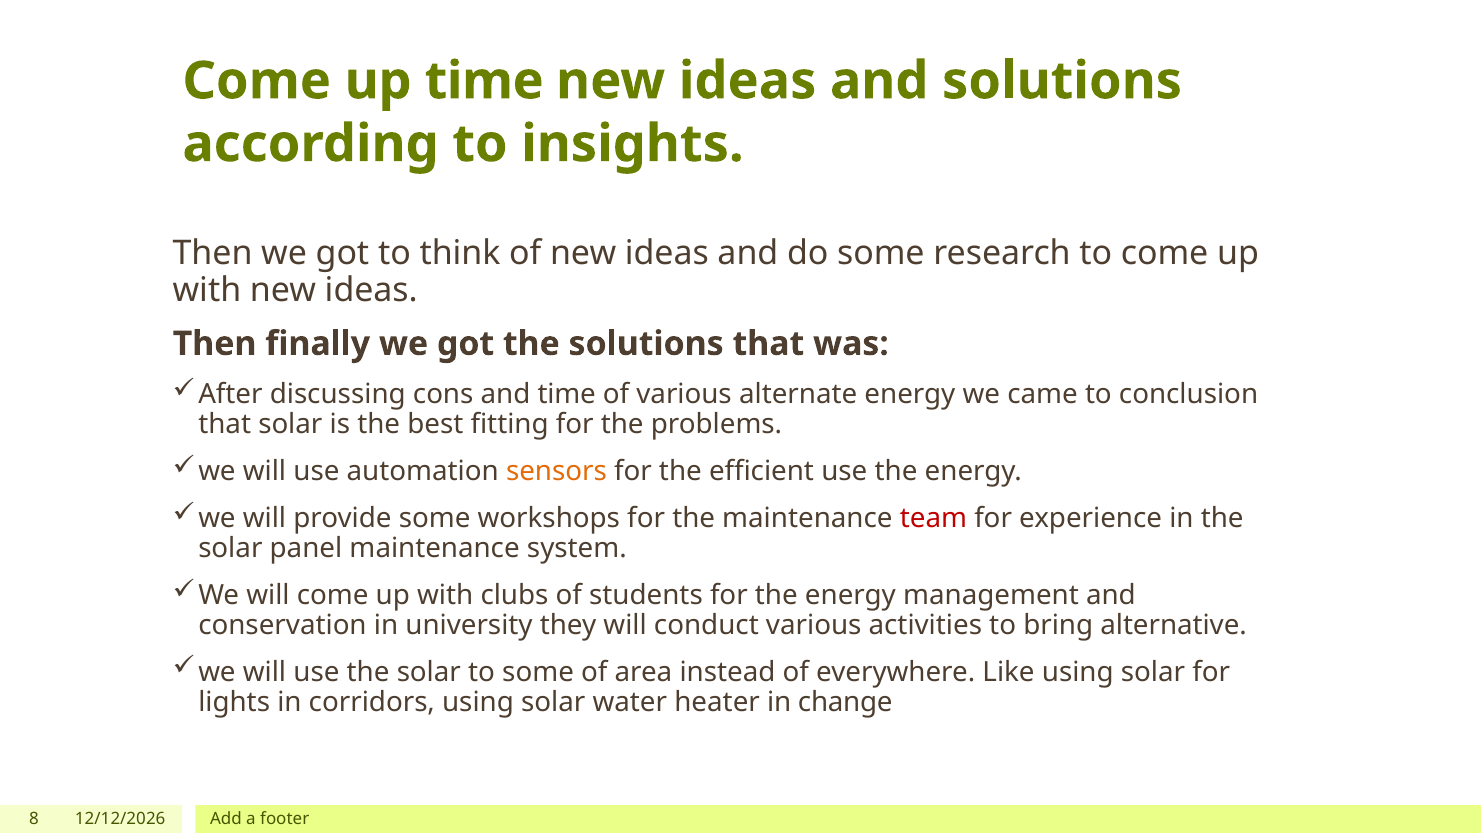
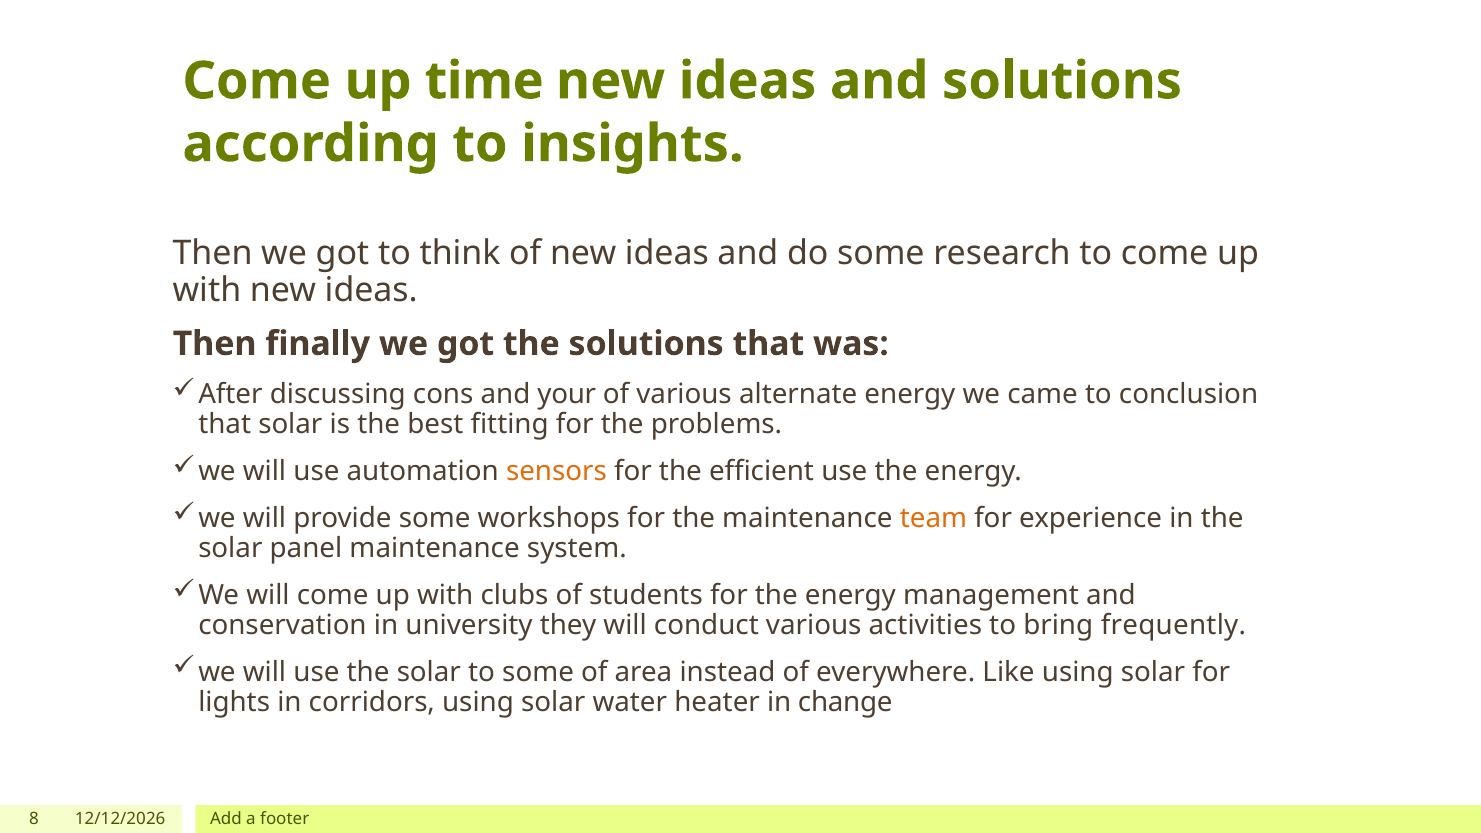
and time: time -> your
team colour: red -> orange
alternative: alternative -> frequently
